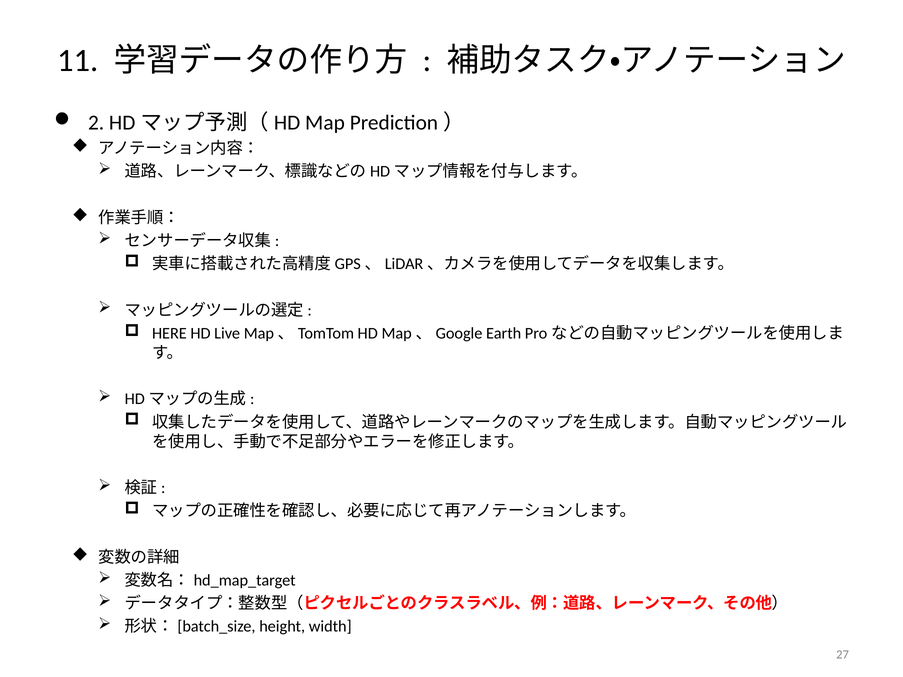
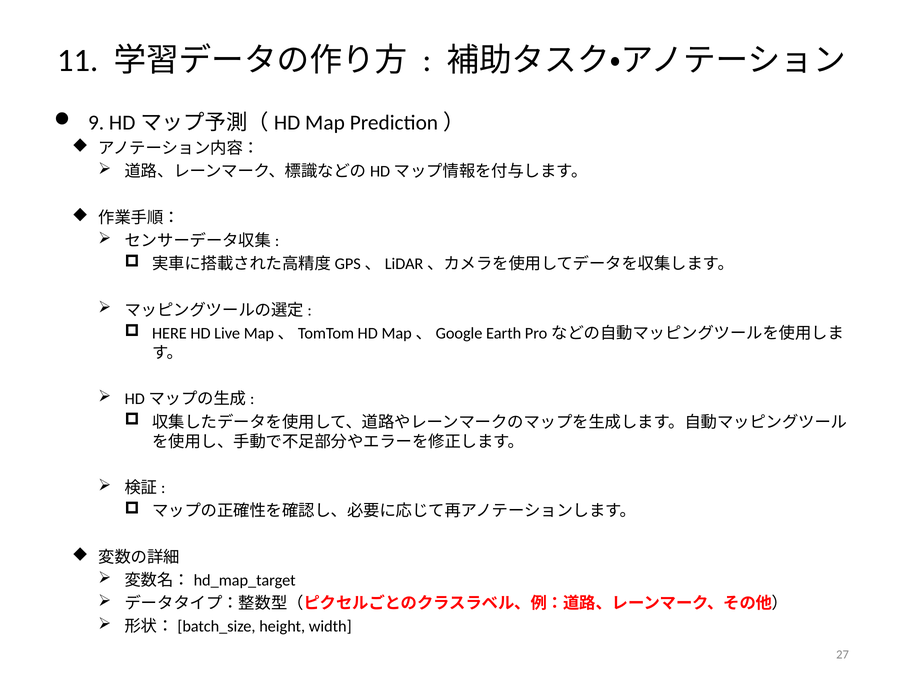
2: 2 -> 9
